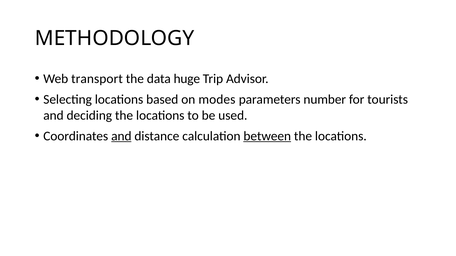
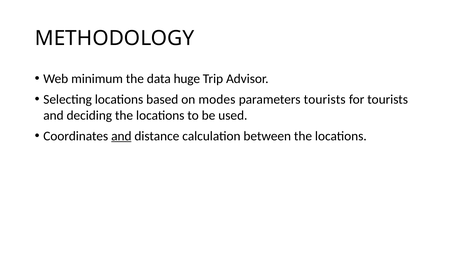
transport: transport -> minimum
parameters number: number -> tourists
between underline: present -> none
